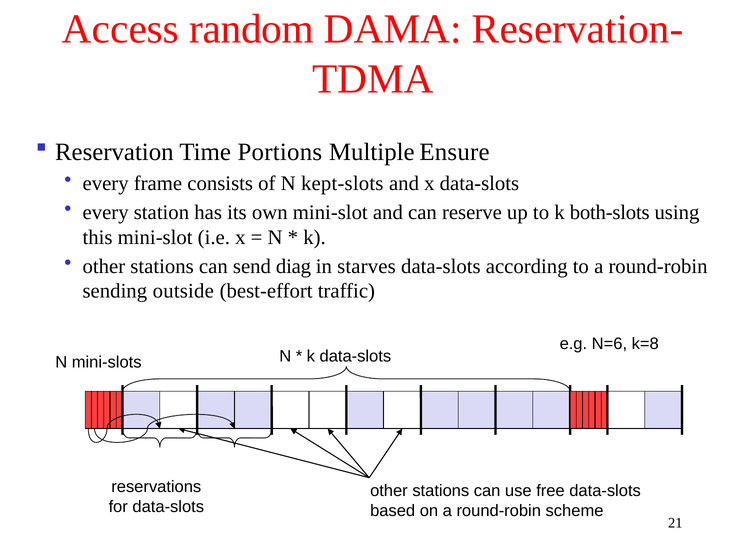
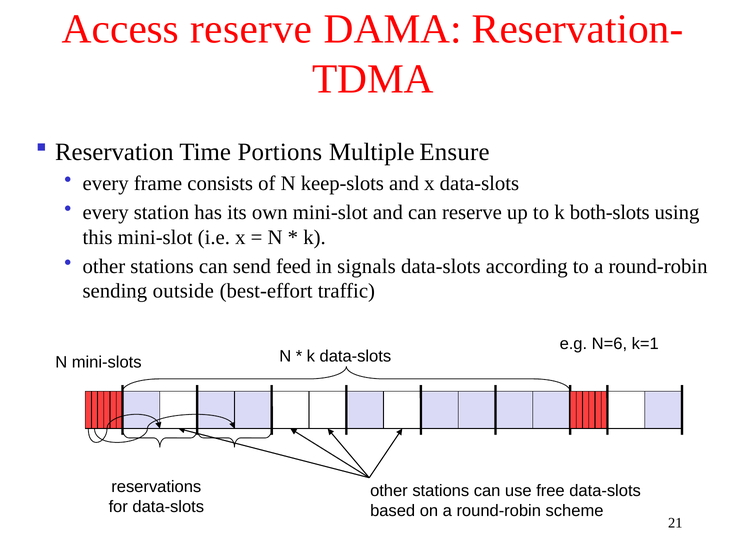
Access random: random -> reserve
kept-slots: kept-slots -> keep-slots
diag: diag -> feed
starves: starves -> signals
k=8: k=8 -> k=1
